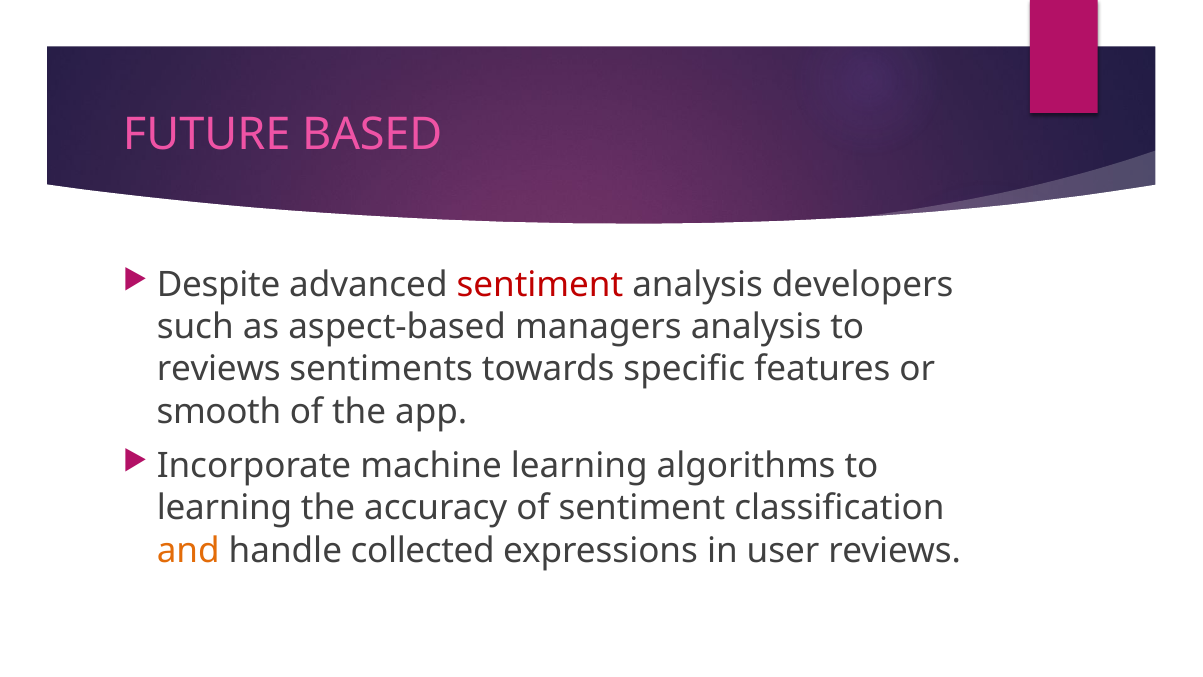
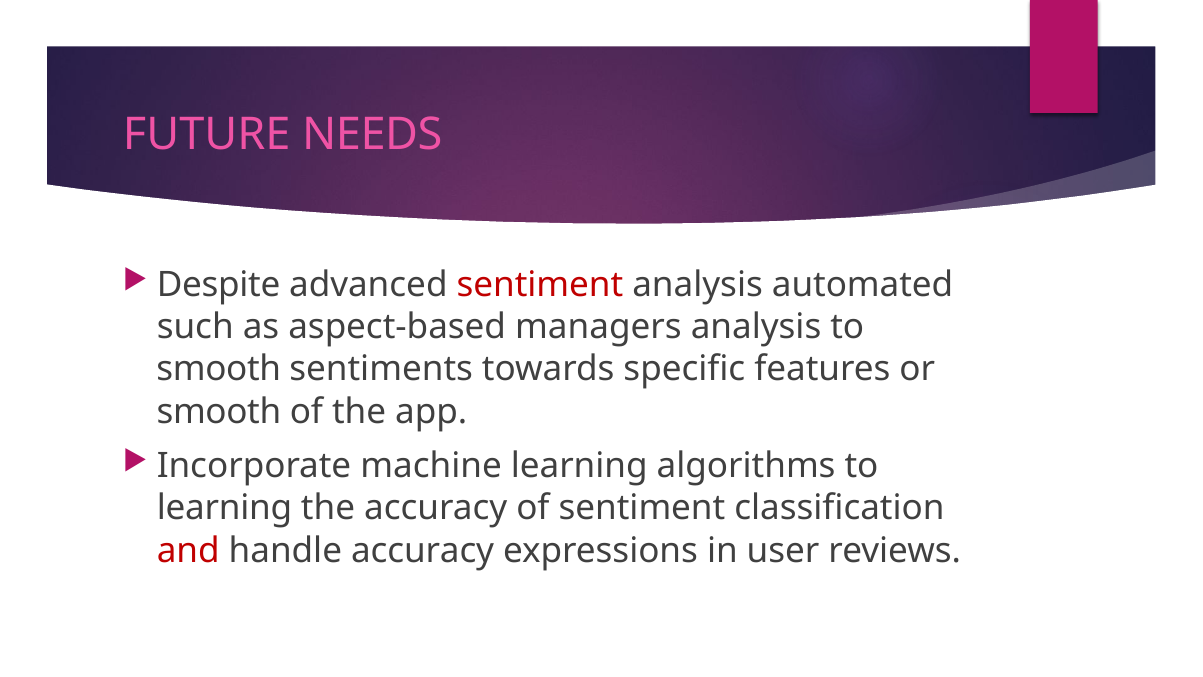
BASED: BASED -> NEEDS
developers: developers -> automated
reviews at (219, 369): reviews -> smooth
and colour: orange -> red
handle collected: collected -> accuracy
